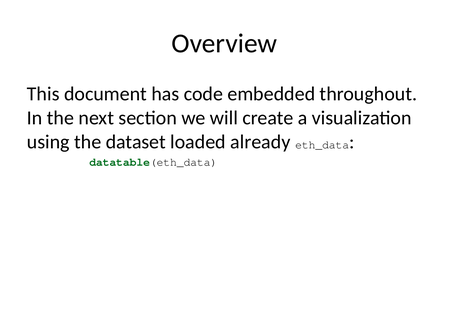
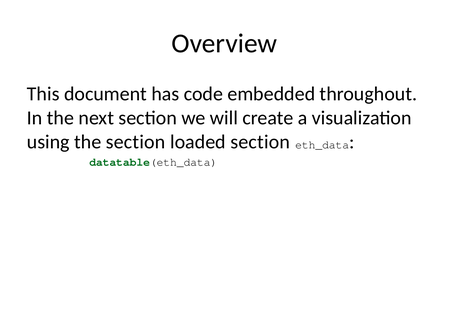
the dataset: dataset -> section
loaded already: already -> section
